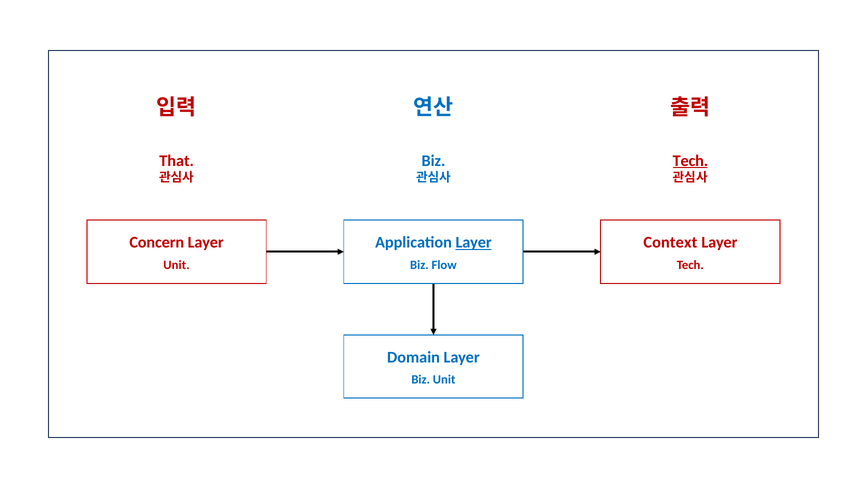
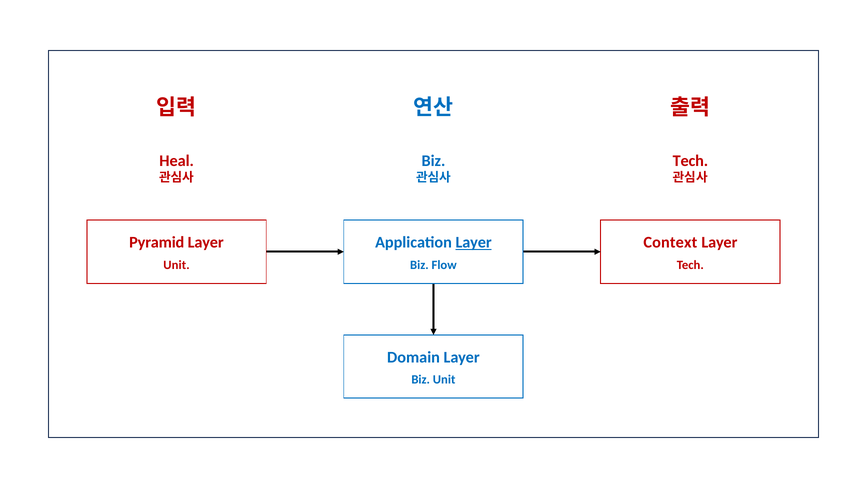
That: That -> Heal
Tech at (690, 161) underline: present -> none
Concern: Concern -> Pyramid
